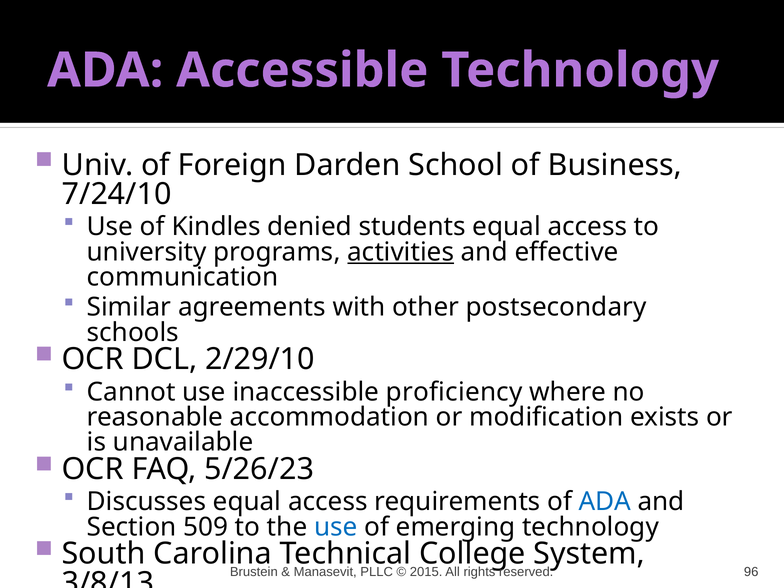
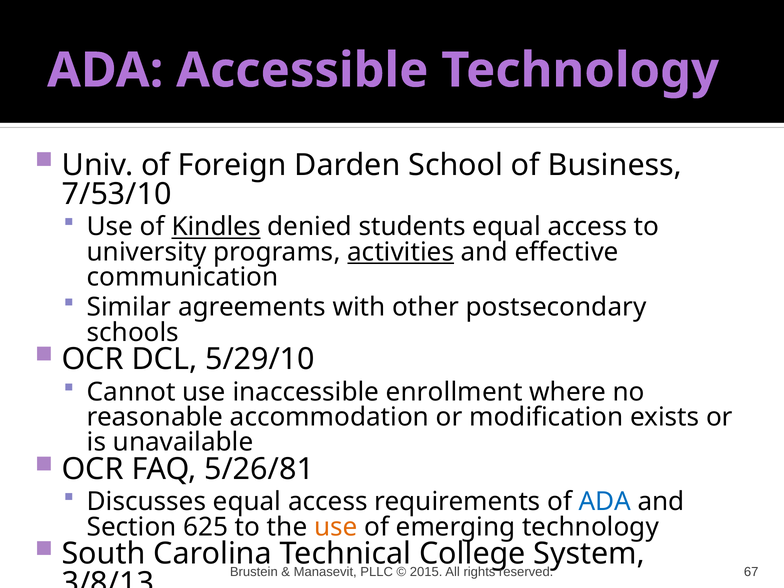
7/24/10: 7/24/10 -> 7/53/10
Kindles underline: none -> present
2/29/10: 2/29/10 -> 5/29/10
proficiency: proficiency -> enrollment
5/26/23: 5/26/23 -> 5/26/81
509: 509 -> 625
use at (336, 527) colour: blue -> orange
96: 96 -> 67
